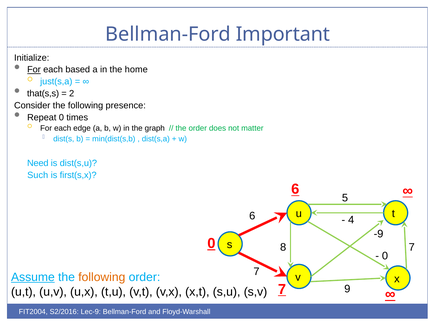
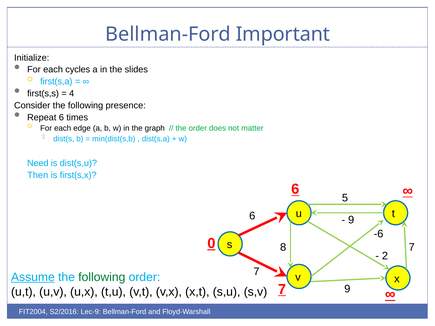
For at (34, 70) underline: present -> none
based: based -> cycles
home: home -> slides
just(s,a: just(s,a -> first(s,a
that(s,s: that(s,s -> first(s,s
2: 2 -> 4
Repeat 0: 0 -> 6
Such: Such -> Then
4 at (351, 220): 4 -> 9
-9: -9 -> -6
0 at (385, 256): 0 -> 2
following at (102, 277) colour: orange -> green
